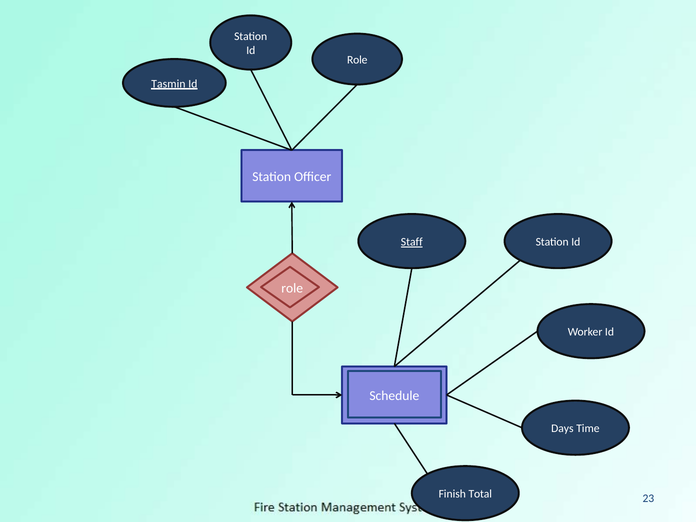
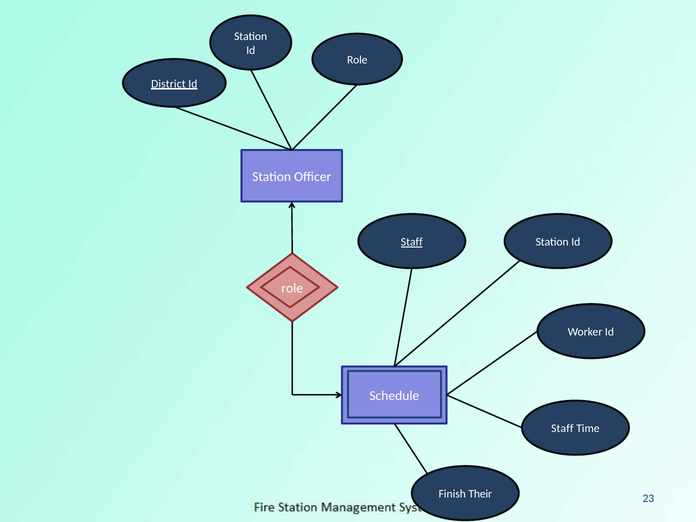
Tasmin: Tasmin -> District
Days at (562, 428): Days -> Staff
Total: Total -> Their
